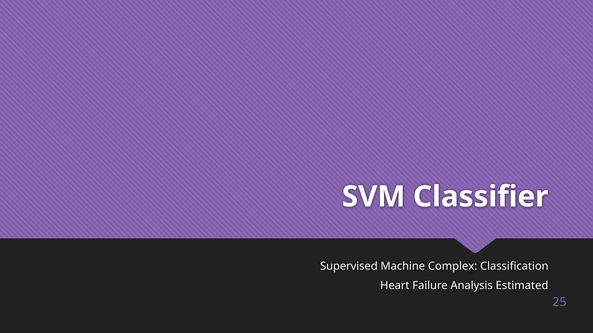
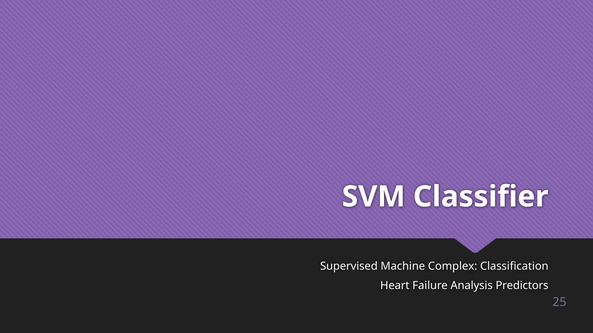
Estimated: Estimated -> Predictors
